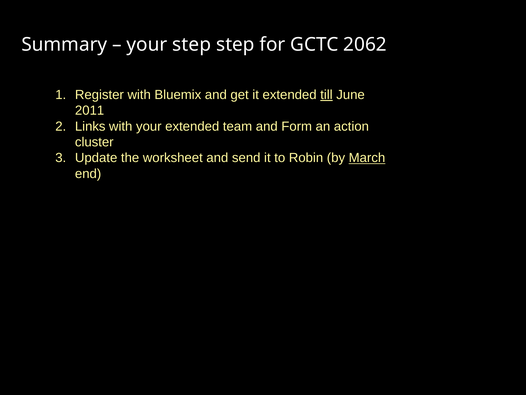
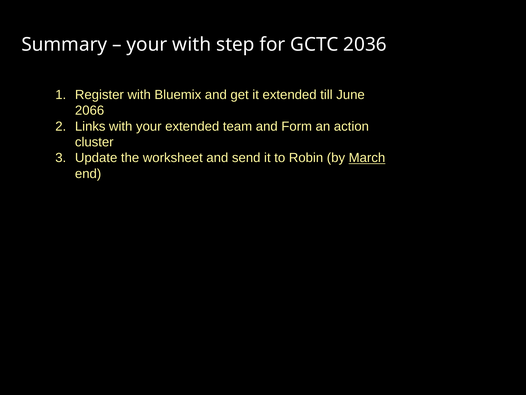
your step: step -> with
2062: 2062 -> 2036
till underline: present -> none
2011: 2011 -> 2066
